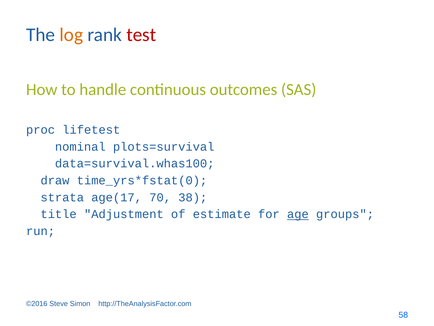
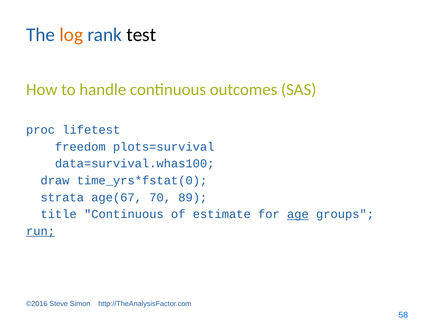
test colour: red -> black
nominal: nominal -> freedom
age(17: age(17 -> age(67
38: 38 -> 89
title Adjustment: Adjustment -> Continuous
run underline: none -> present
